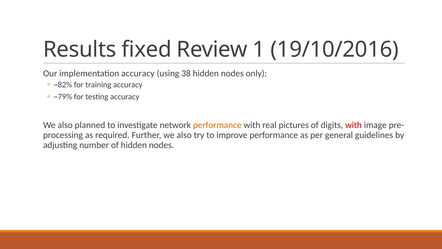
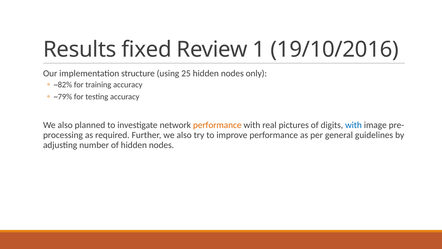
implementation accuracy: accuracy -> structure
38: 38 -> 25
with at (354, 125) colour: red -> blue
